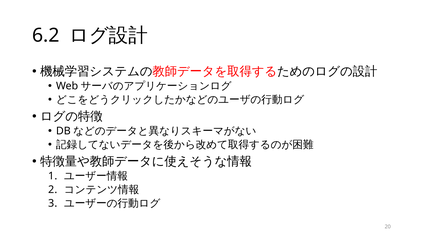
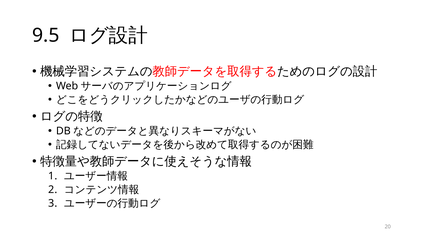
6.2: 6.2 -> 9.5
